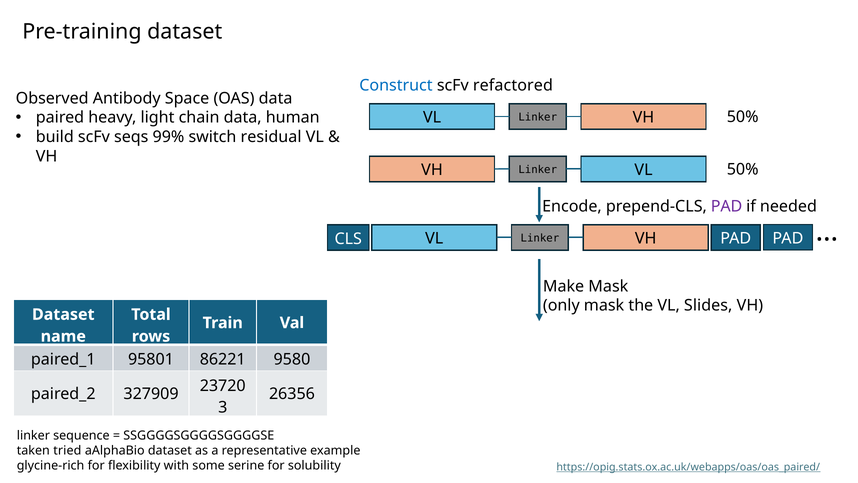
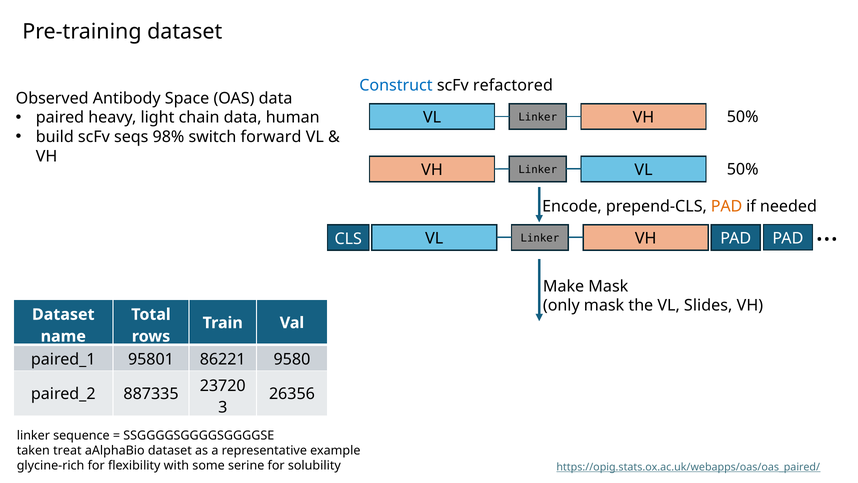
99%: 99% -> 98%
residual: residual -> forward
PAD at (727, 206) colour: purple -> orange
327909: 327909 -> 887335
tried: tried -> treat
